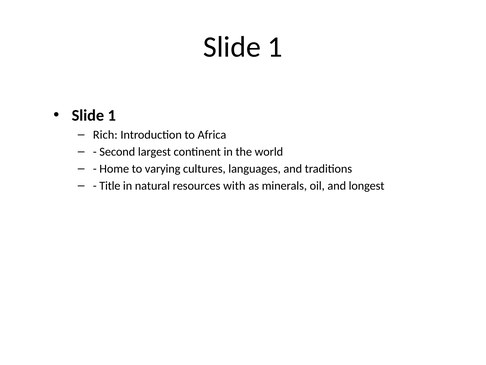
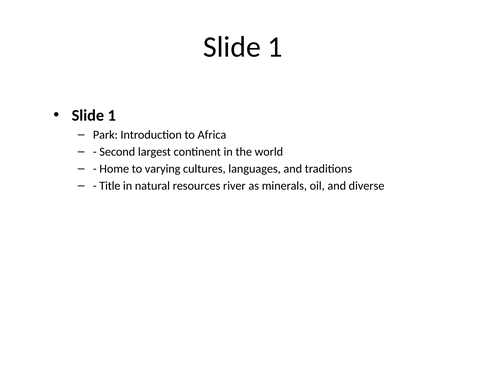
Rich: Rich -> Park
with: with -> river
longest: longest -> diverse
